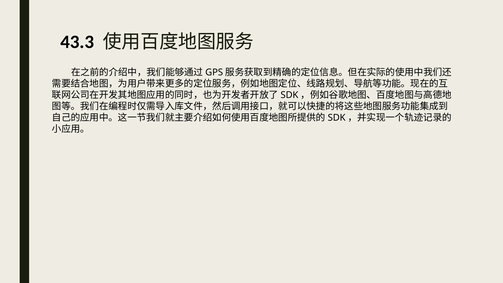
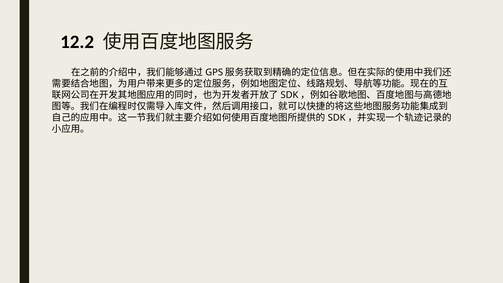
43.3: 43.3 -> 12.2
